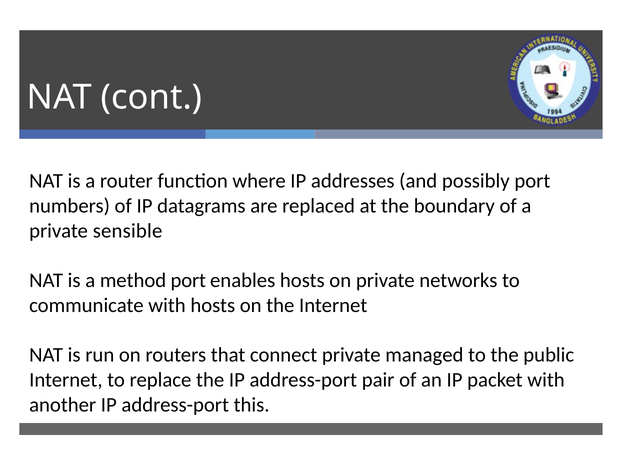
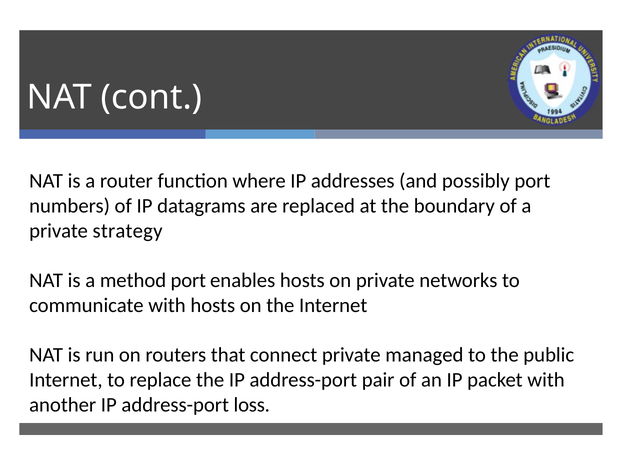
sensible: sensible -> strategy
this: this -> loss
